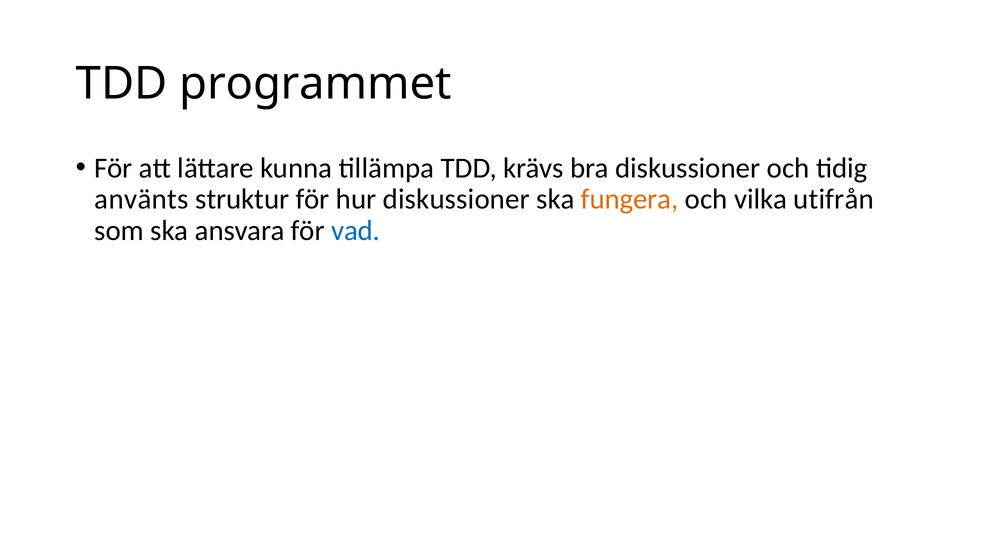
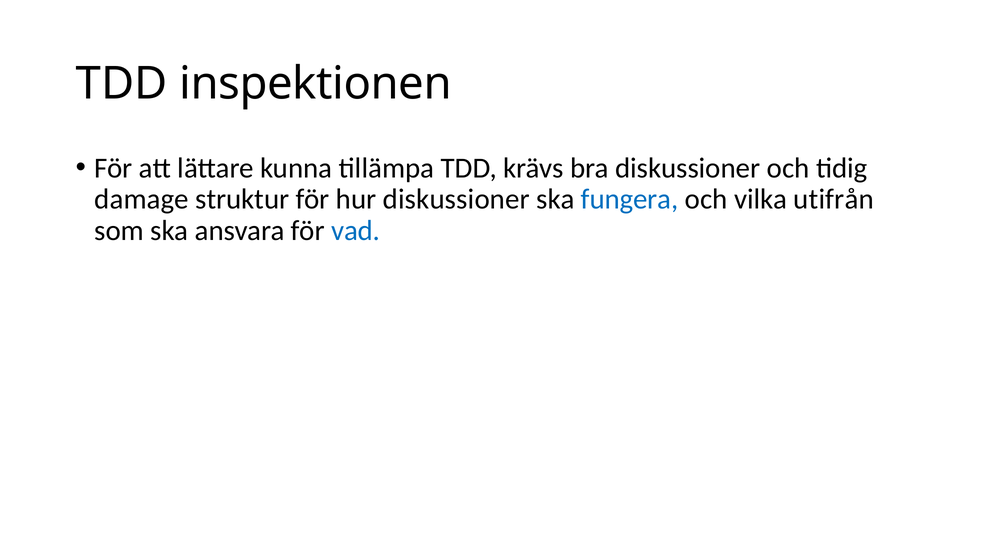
programmet: programmet -> inspektionen
använts: använts -> damage
fungera colour: orange -> blue
